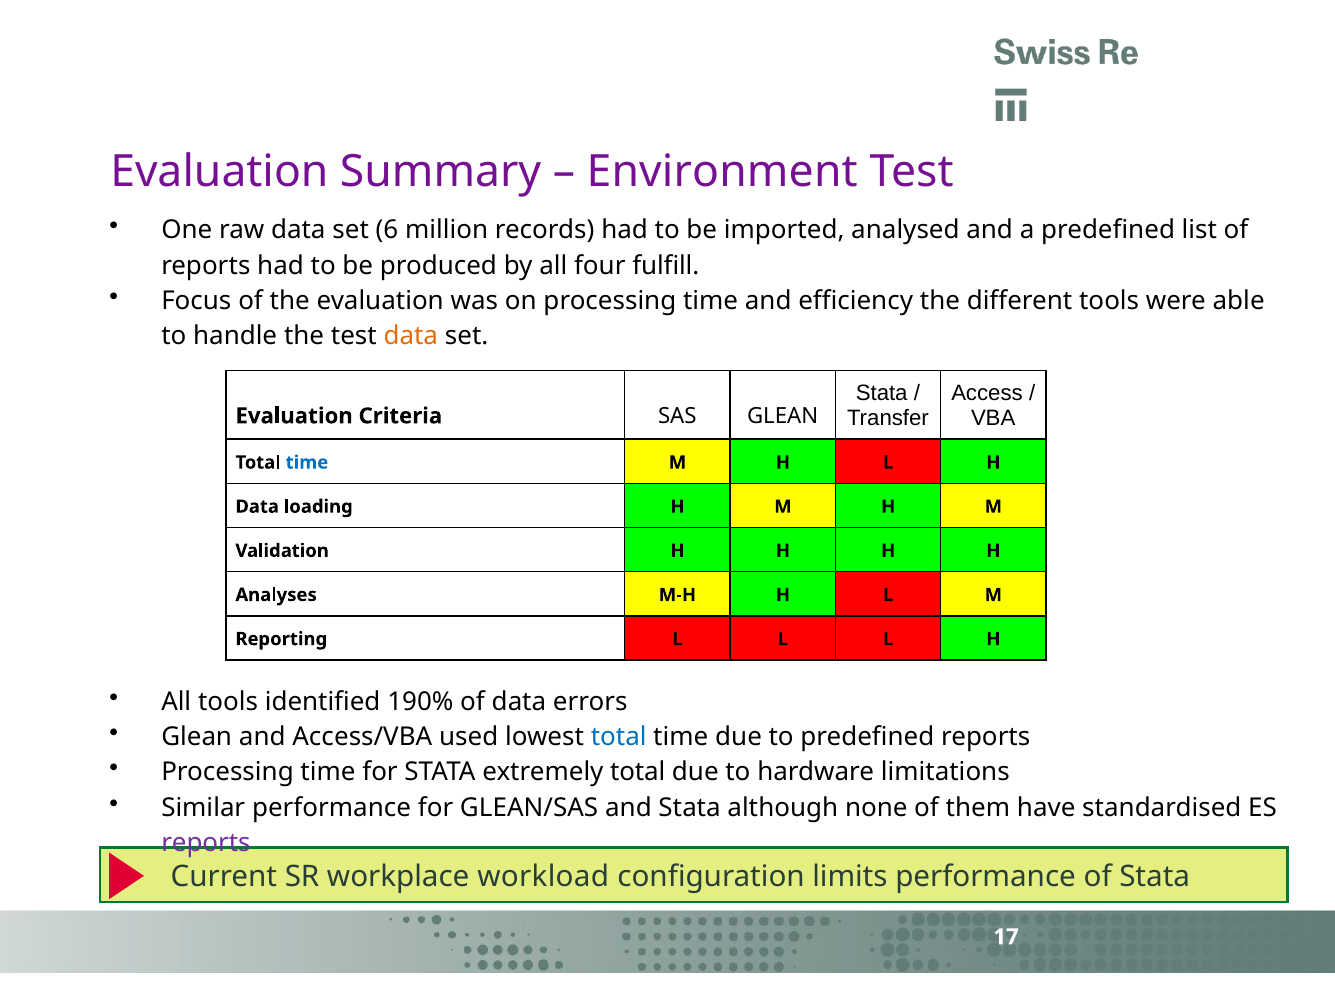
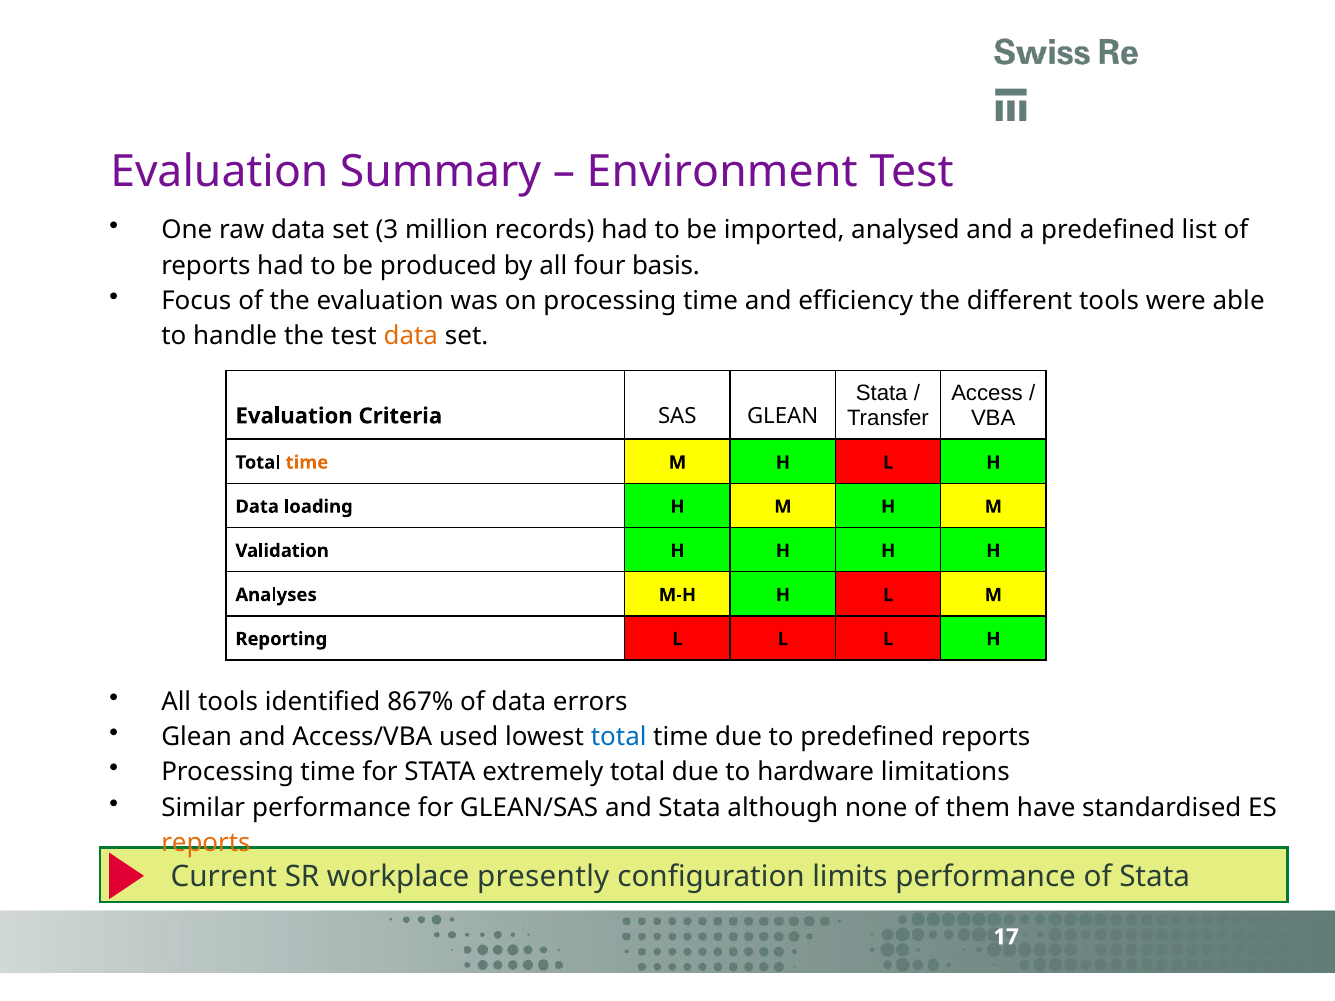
6: 6 -> 3
fulfill: fulfill -> basis
time at (307, 463) colour: blue -> orange
190%: 190% -> 867%
reports at (206, 843) colour: purple -> orange
workload: workload -> presently
